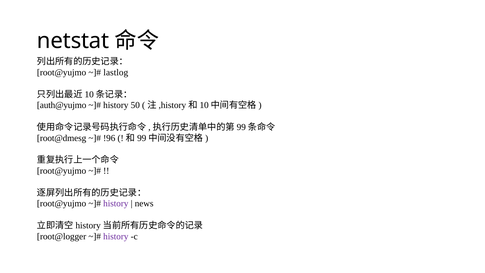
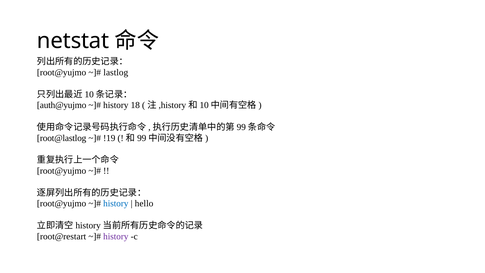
50: 50 -> 18
root@dmesg: root@dmesg -> root@lastlog
!96: !96 -> !19
history at (116, 203) colour: purple -> blue
news: news -> hello
root@logger: root@logger -> root@restart
